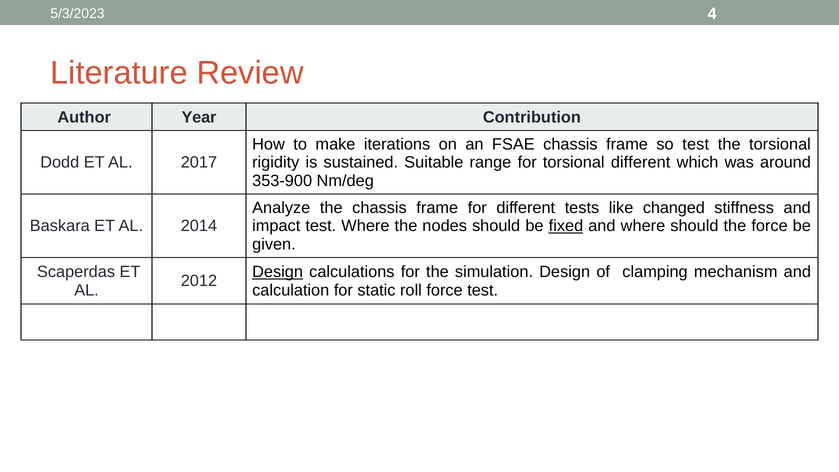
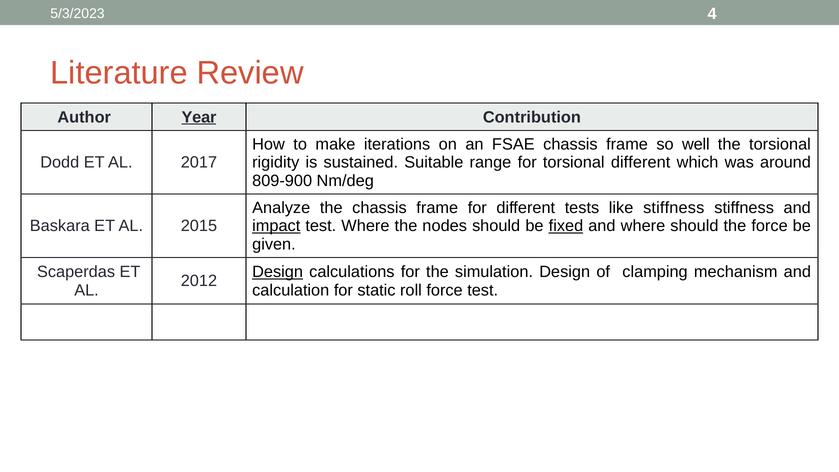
Year underline: none -> present
so test: test -> well
353-900: 353-900 -> 809-900
like changed: changed -> stiffness
2014: 2014 -> 2015
impact underline: none -> present
